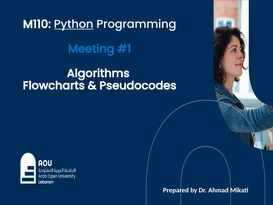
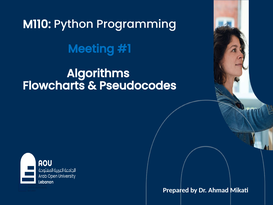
Python underline: present -> none
